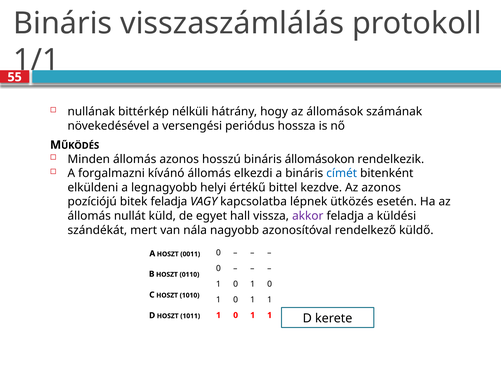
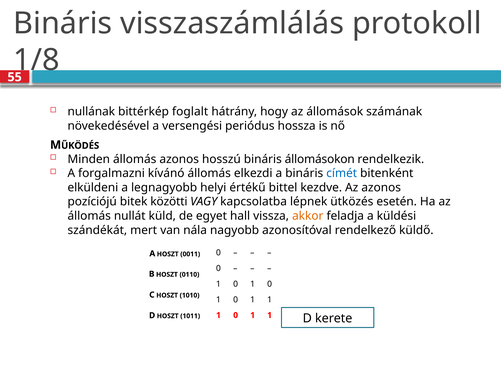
1/1: 1/1 -> 1/8
nélküli: nélküli -> foglalt
bitek feladja: feladja -> közötti
akkor colour: purple -> orange
